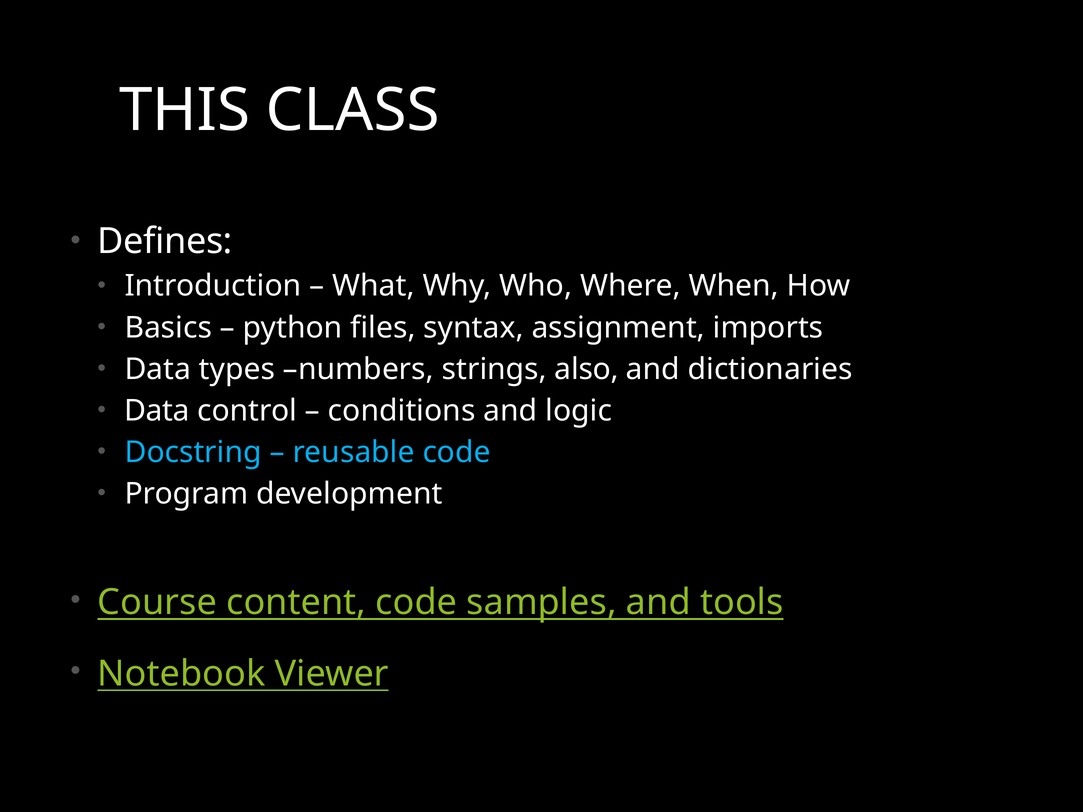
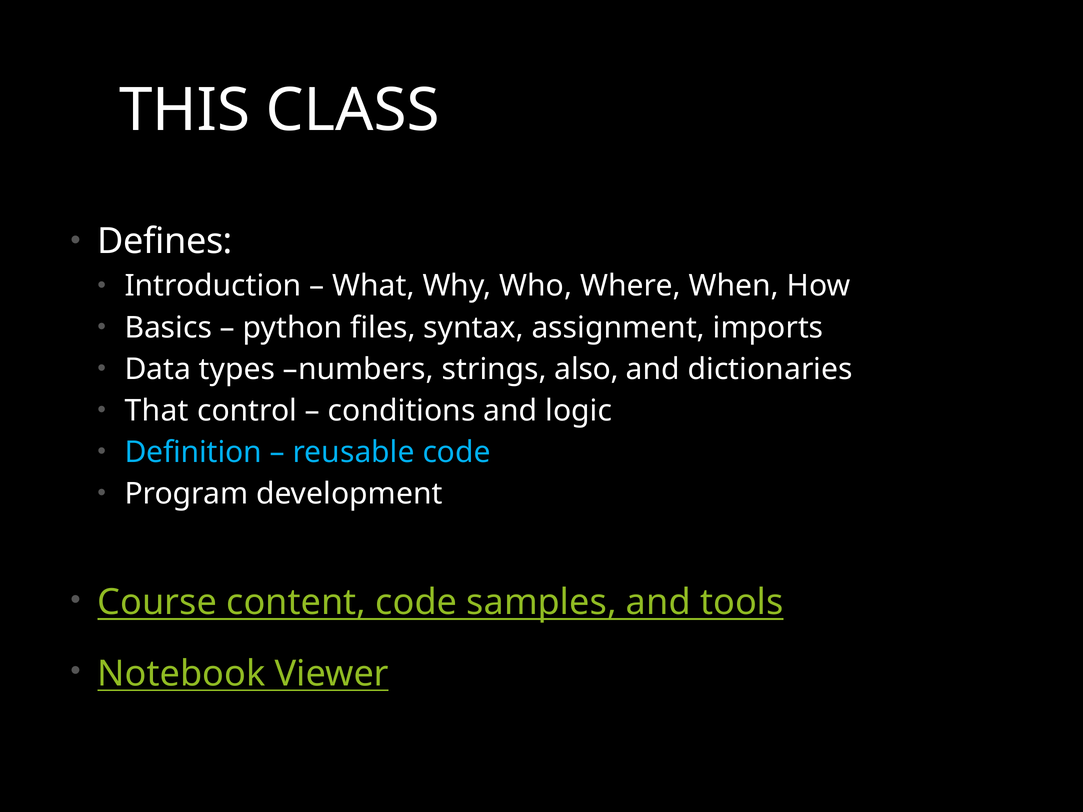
Data at (157, 411): Data -> That
Docstring: Docstring -> Definition
